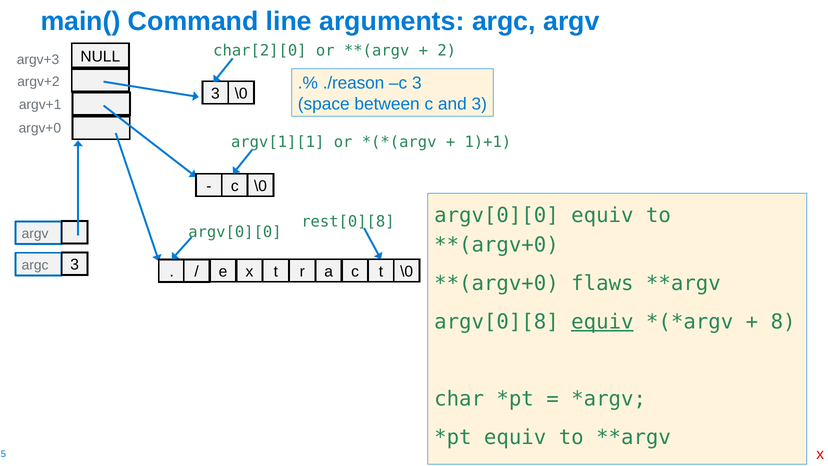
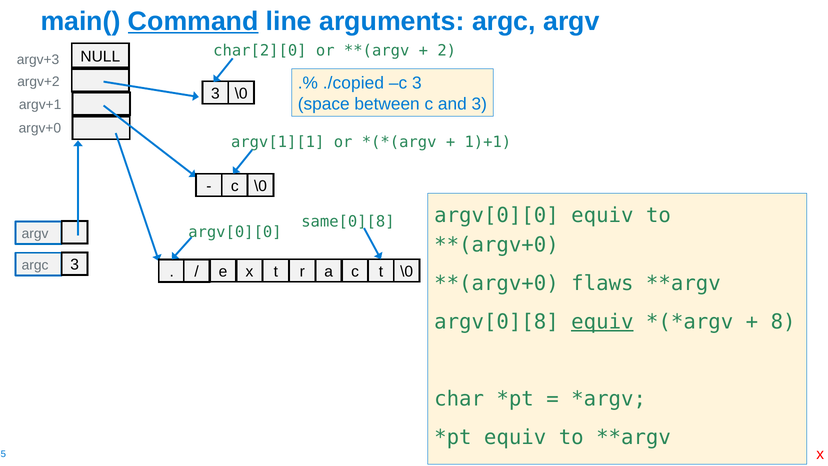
Command underline: none -> present
./reason: ./reason -> ./copied
rest[0][8: rest[0][8 -> same[0][8
